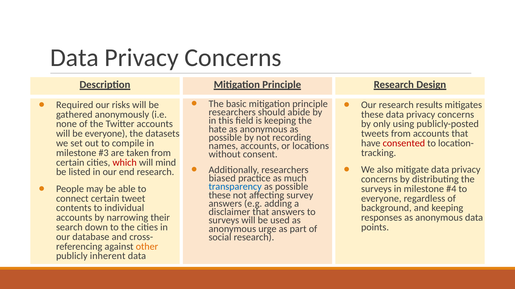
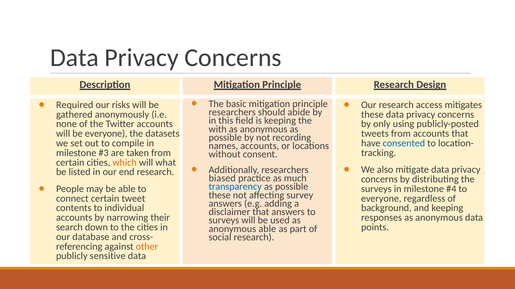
results: results -> access
hate: hate -> with
consented colour: red -> blue
which colour: red -> orange
mind: mind -> what
anonymous urge: urge -> able
inherent: inherent -> sensitive
